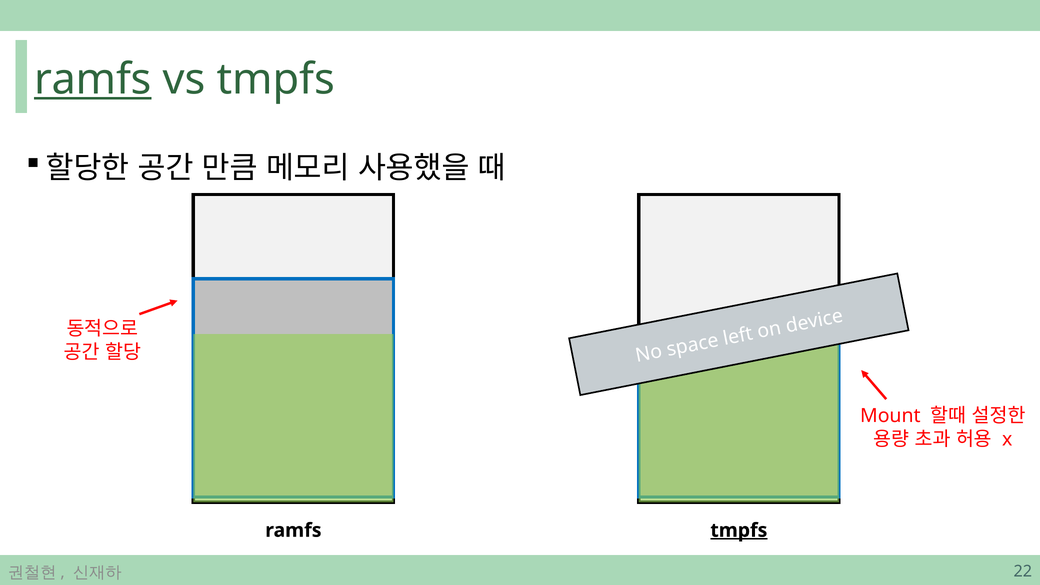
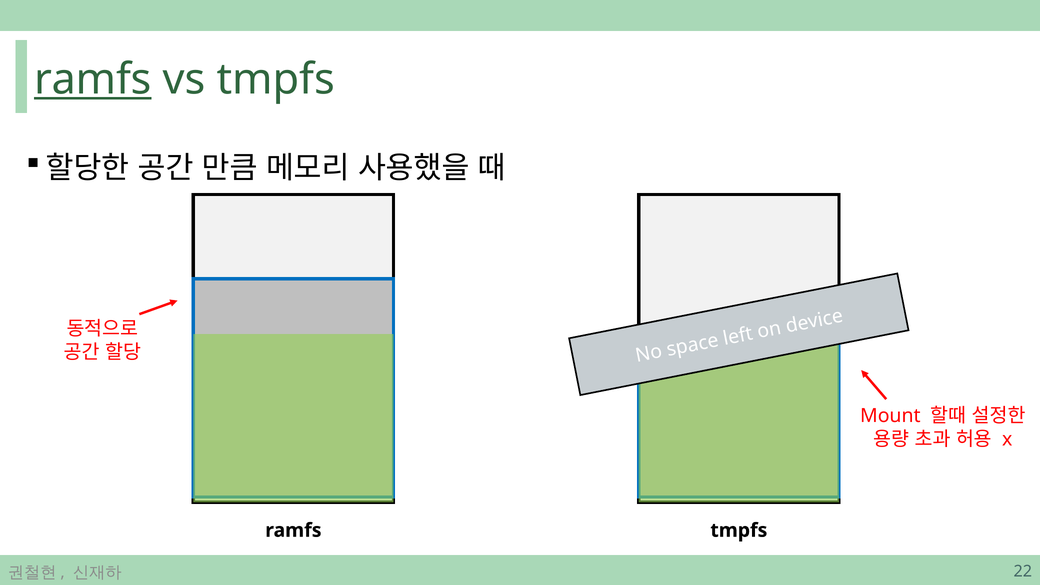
tmpfs at (739, 530) underline: present -> none
